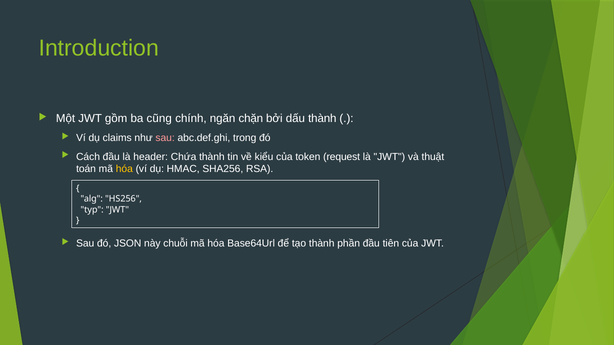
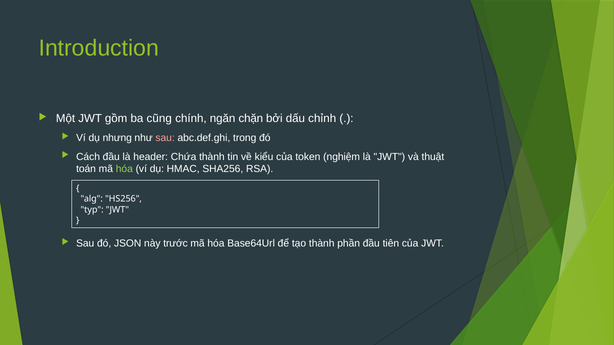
dấu thành: thành -> chỉnh
claims: claims -> nhưng
request: request -> nghiệm
hóa at (124, 169) colour: yellow -> light green
chuỗi: chuỗi -> trước
